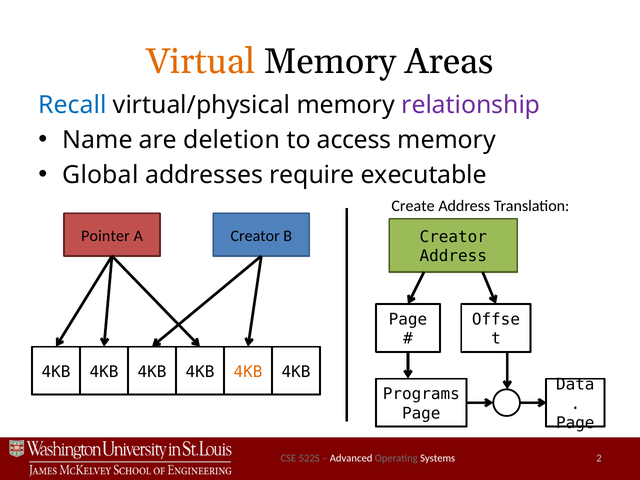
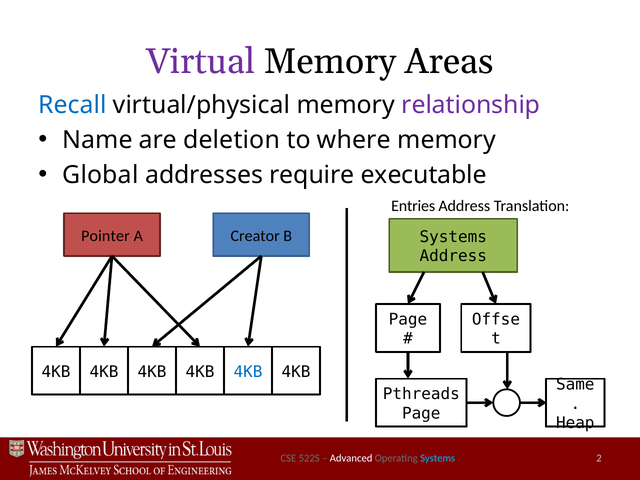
Virtual colour: orange -> purple
access: access -> where
Create: Create -> Entries
Creator at (453, 237): Creator -> Systems
4KB at (248, 372) colour: orange -> blue
Data: Data -> Same
Programs: Programs -> Pthreads
Page at (575, 423): Page -> Heap
Systems at (438, 458) colour: white -> light blue
